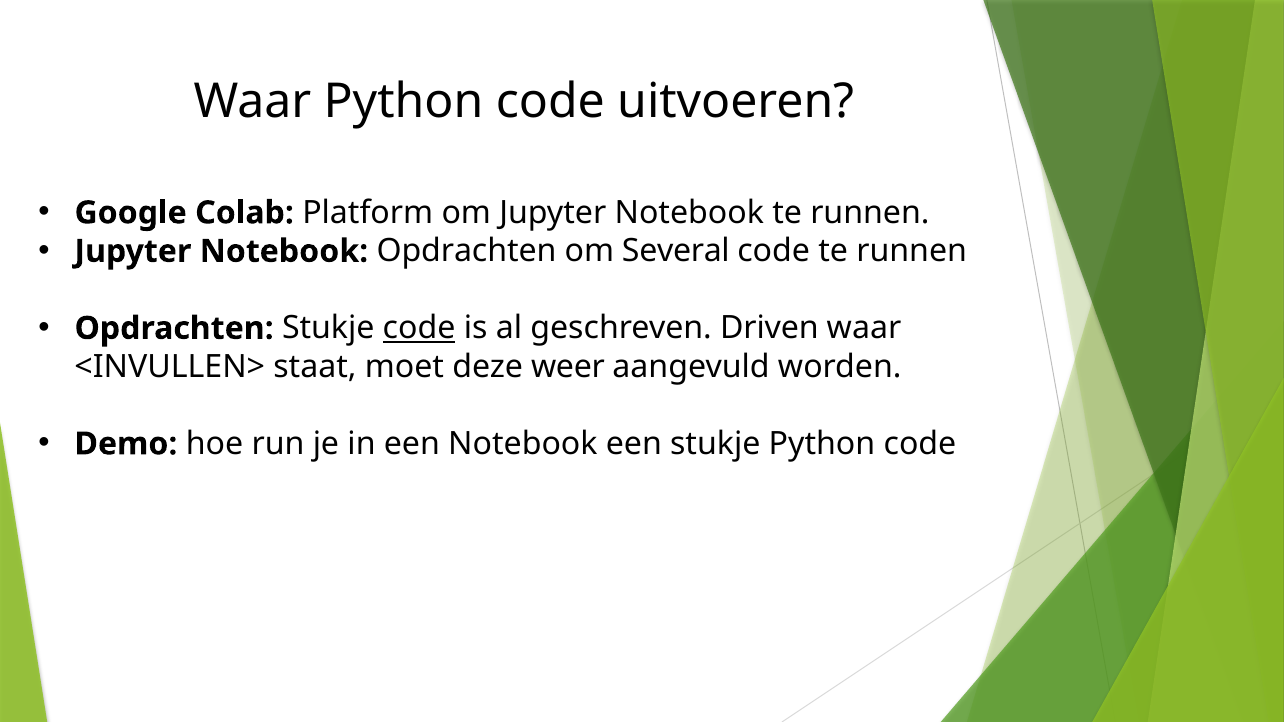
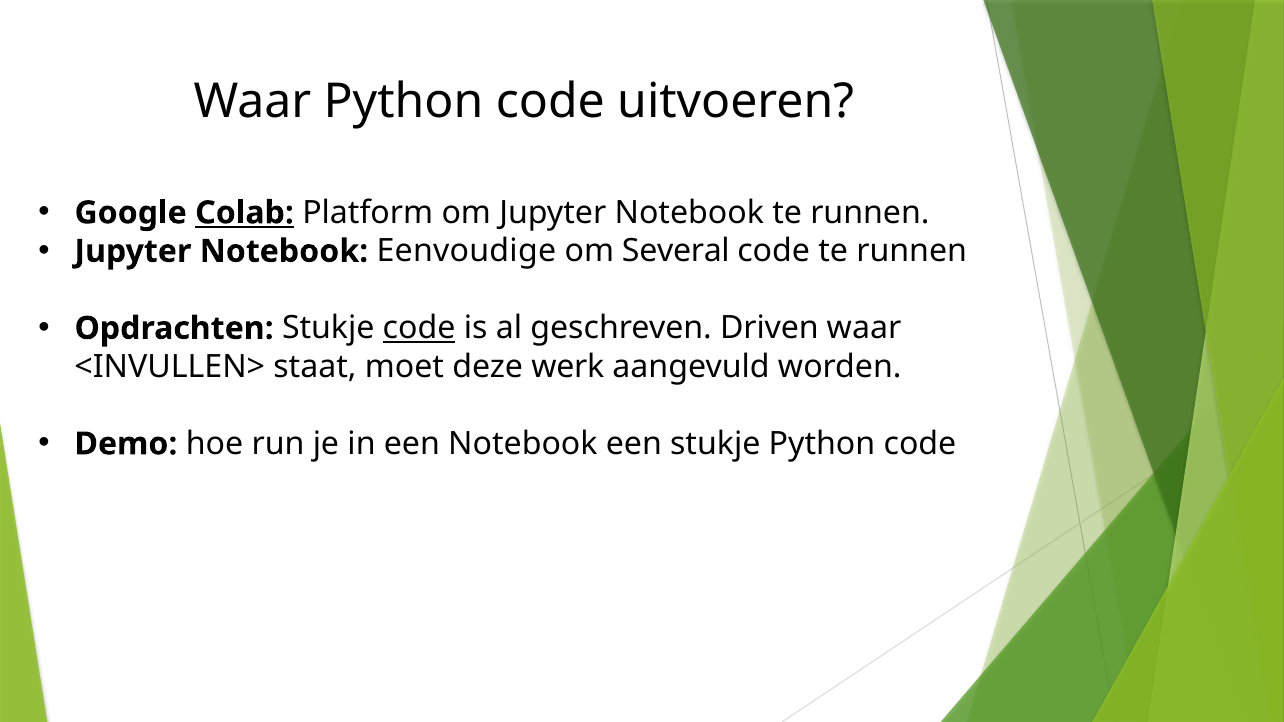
Colab underline: none -> present
Notebook Opdrachten: Opdrachten -> Eenvoudige
weer: weer -> werk
